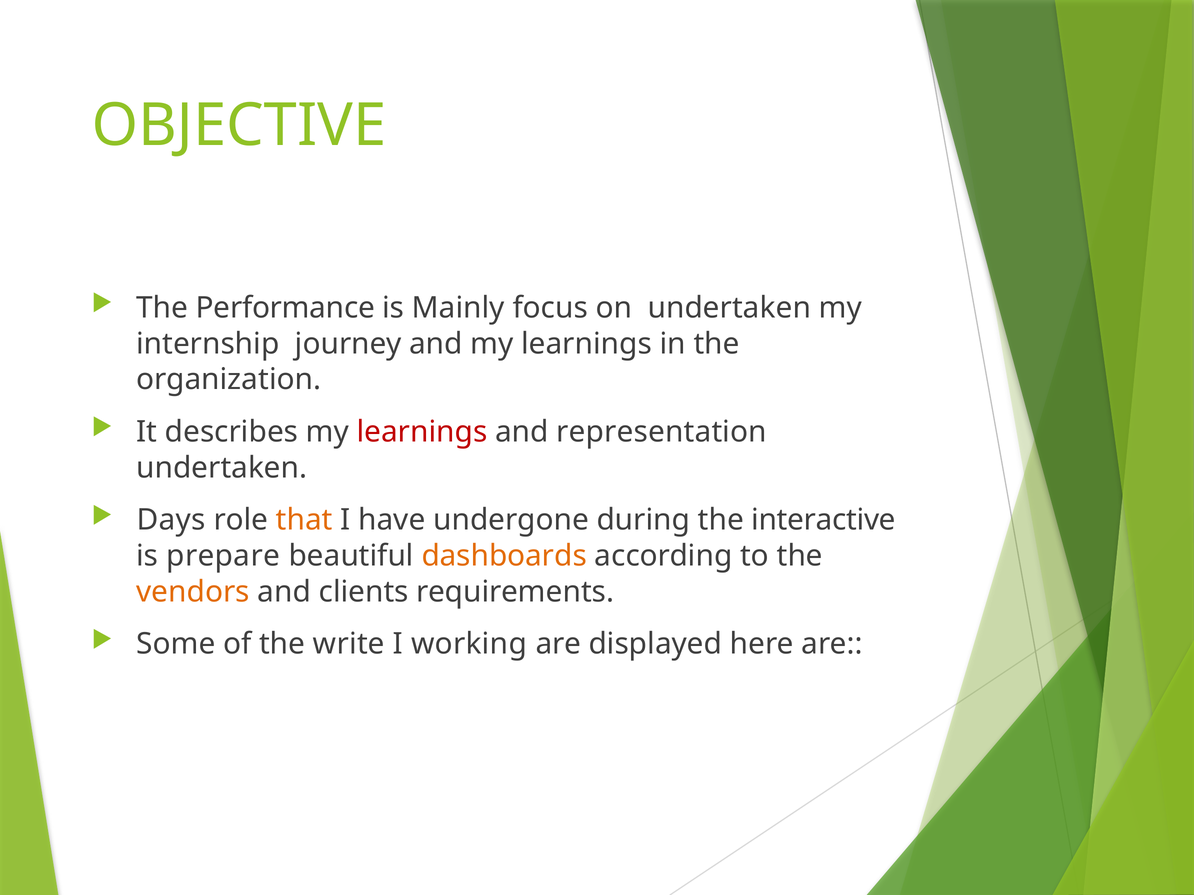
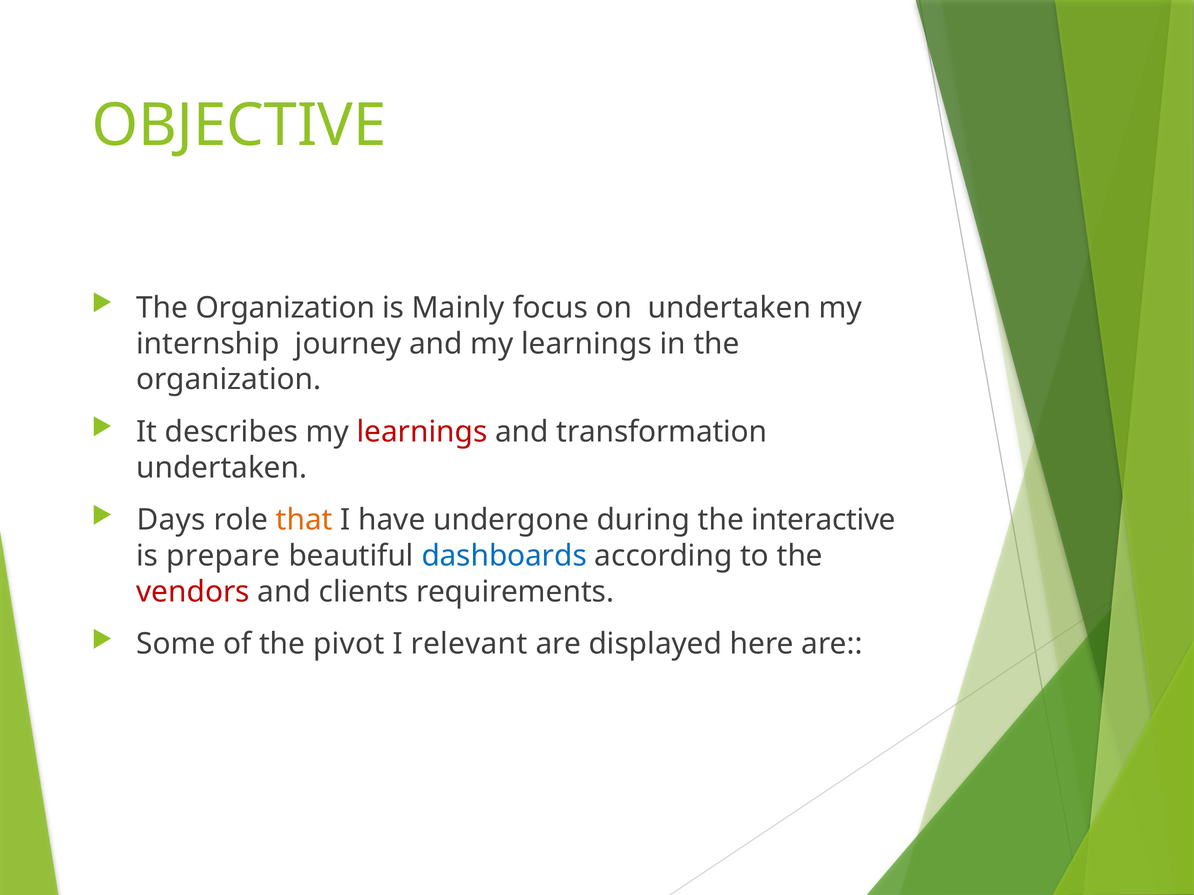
Performance at (285, 308): Performance -> Organization
representation: representation -> transformation
dashboards colour: orange -> blue
vendors colour: orange -> red
write: write -> pivot
working: working -> relevant
